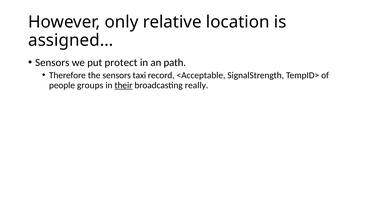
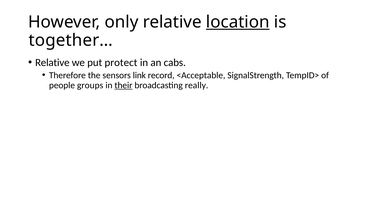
location underline: none -> present
assigned…: assigned… -> together…
Sensors at (52, 63): Sensors -> Relative
path: path -> cabs
taxi: taxi -> link
